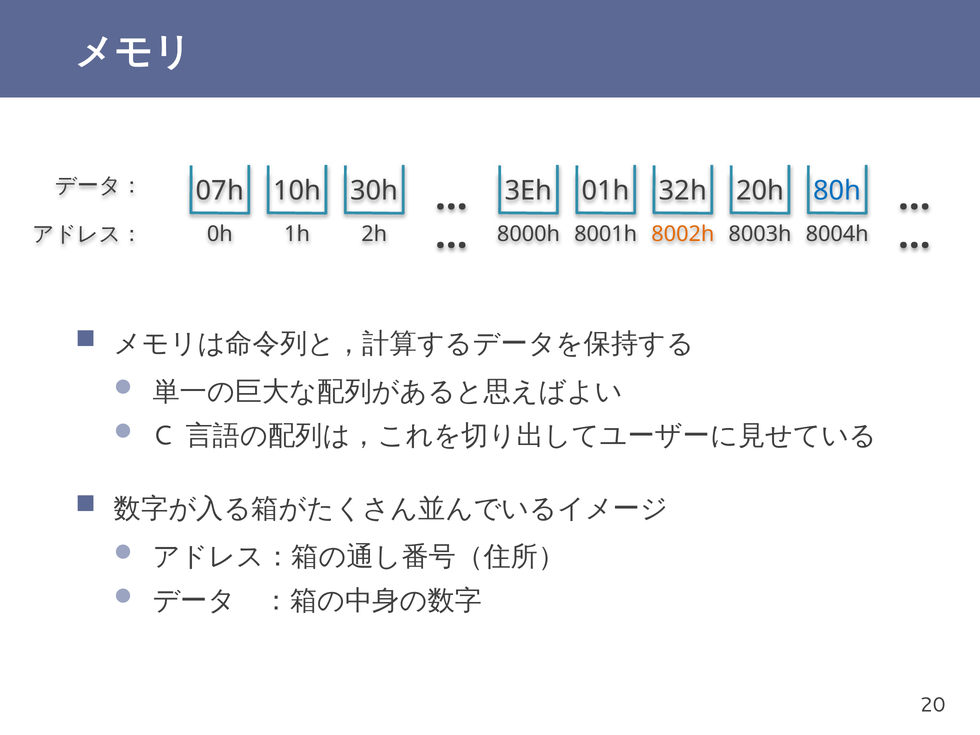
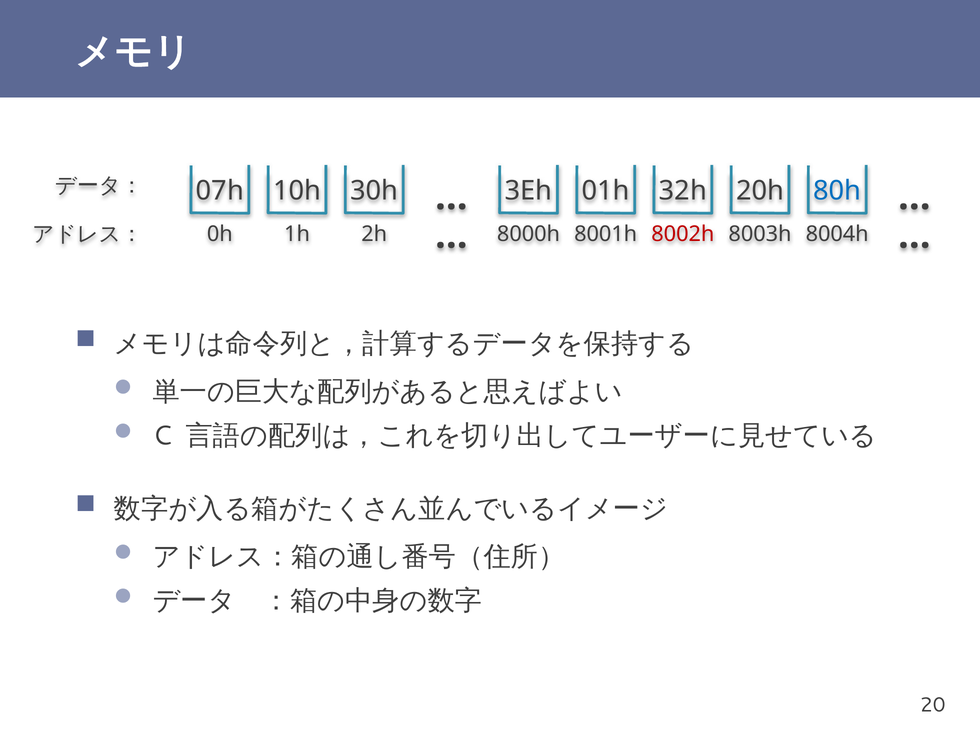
8002h colour: orange -> red
